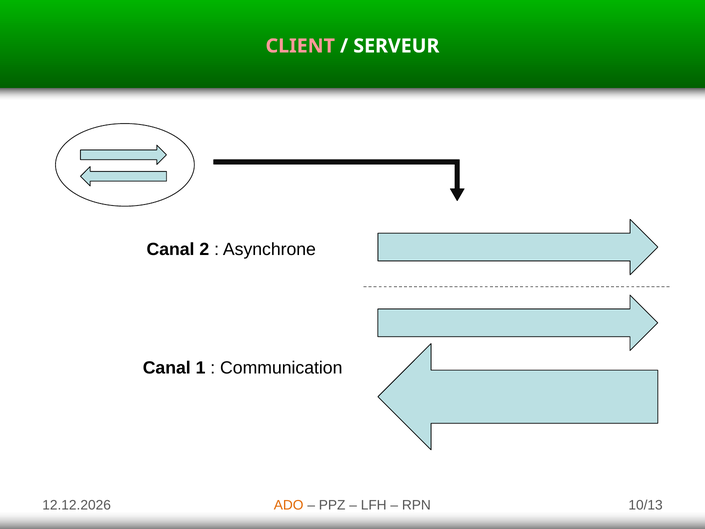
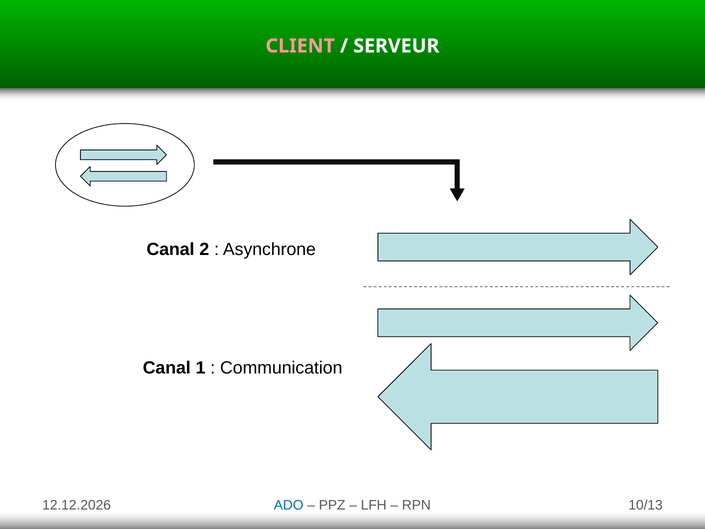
ADO colour: orange -> blue
